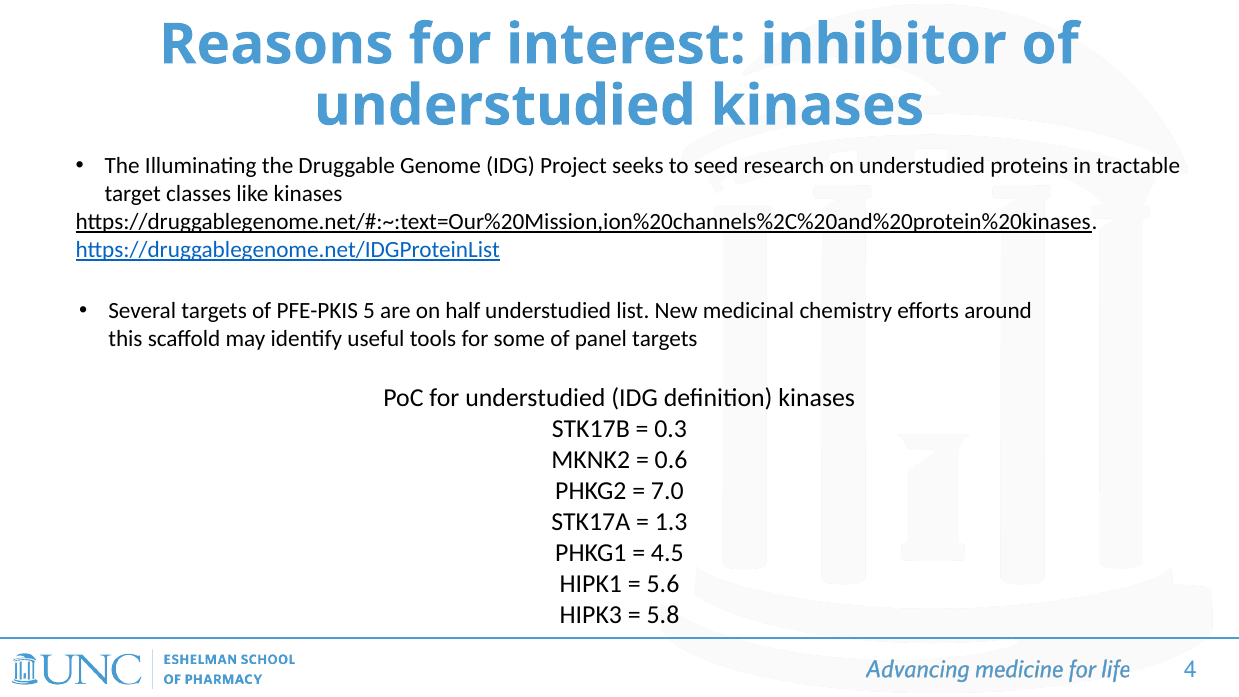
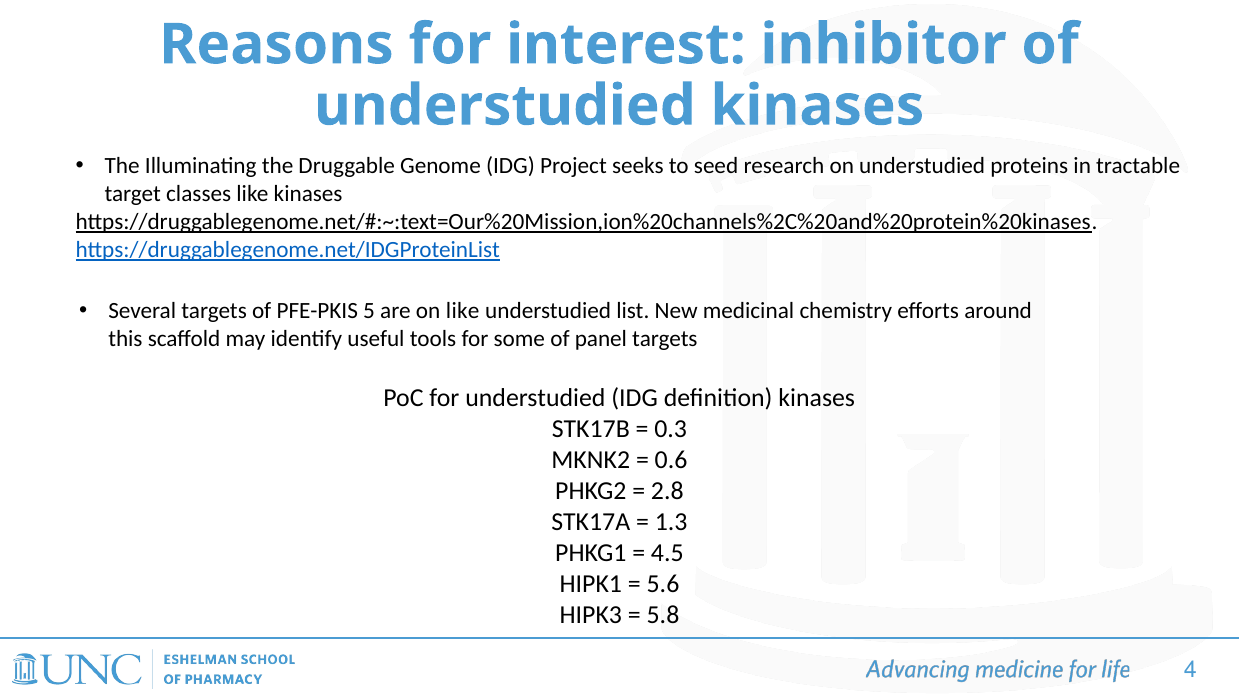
on half: half -> like
7.0: 7.0 -> 2.8
